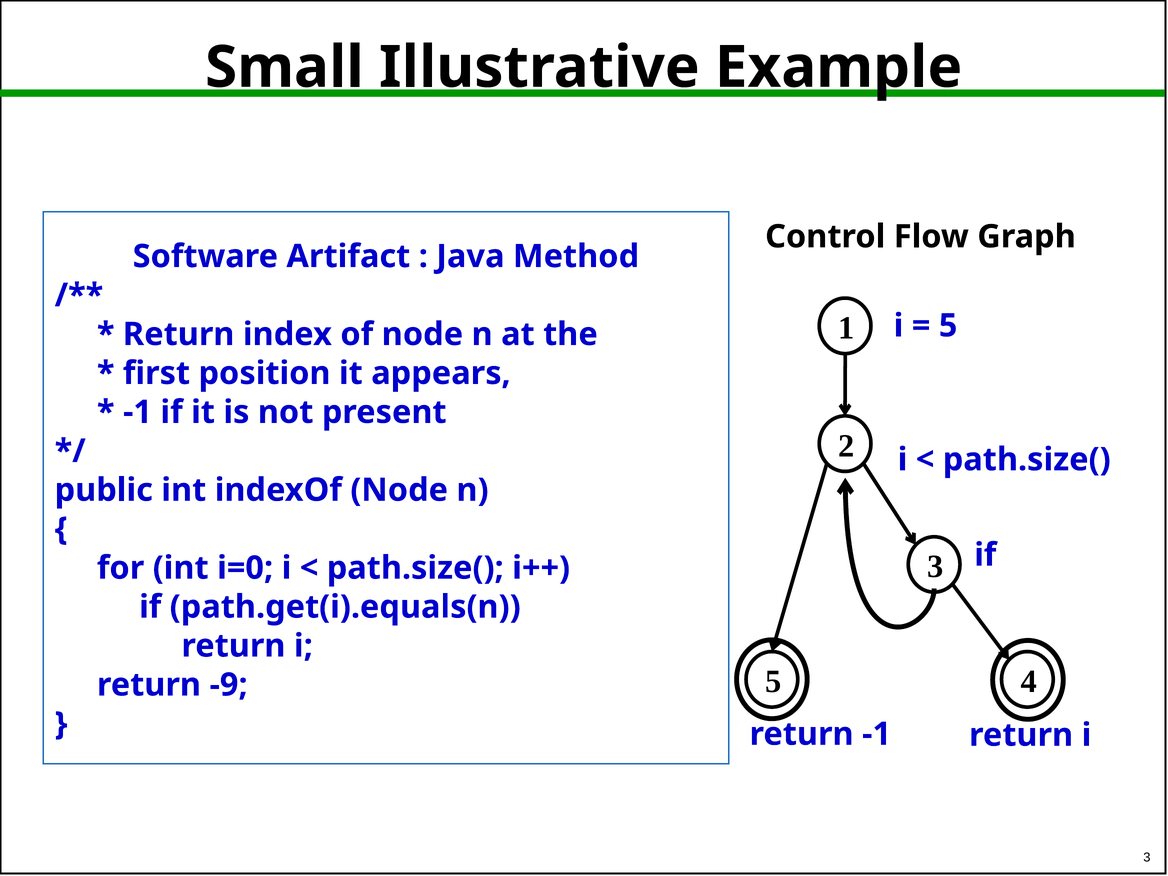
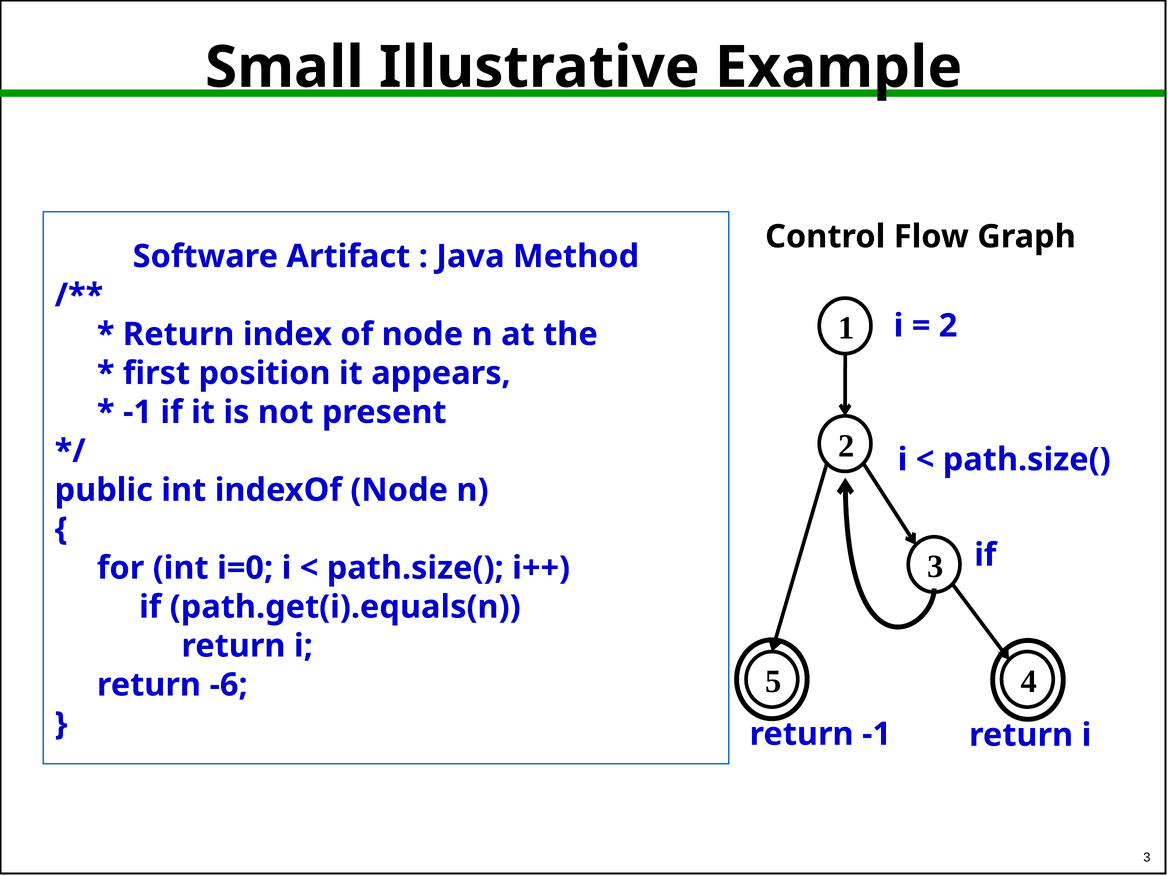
5 at (948, 326): 5 -> 2
-9: -9 -> -6
